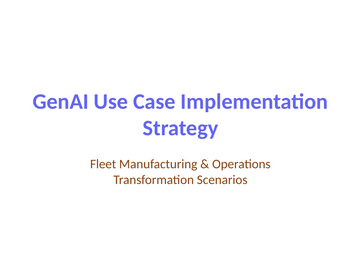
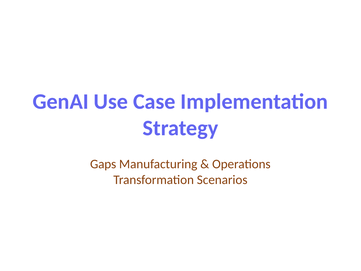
Fleet: Fleet -> Gaps
